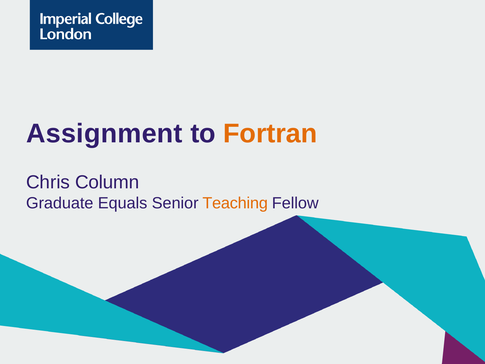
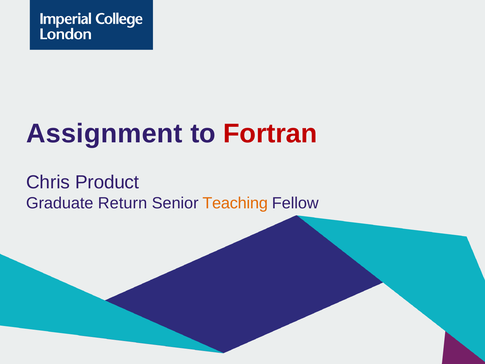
Fortran colour: orange -> red
Column: Column -> Product
Equals: Equals -> Return
